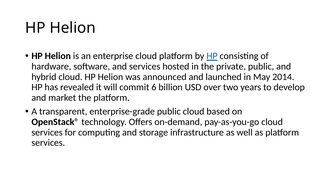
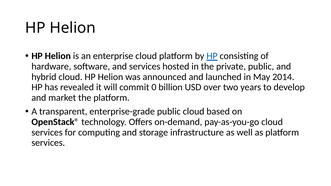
6: 6 -> 0
